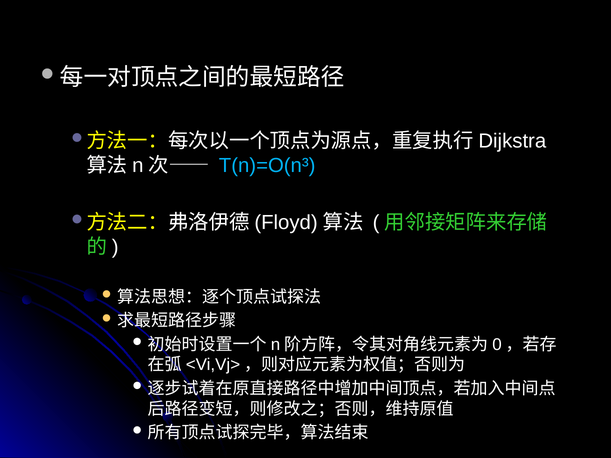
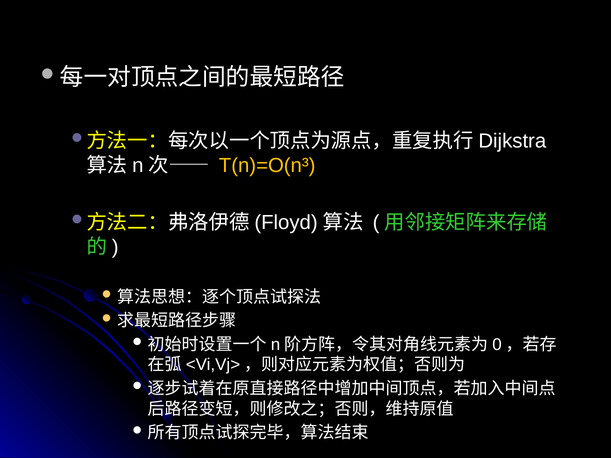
T(n)=O(n³ colour: light blue -> yellow
